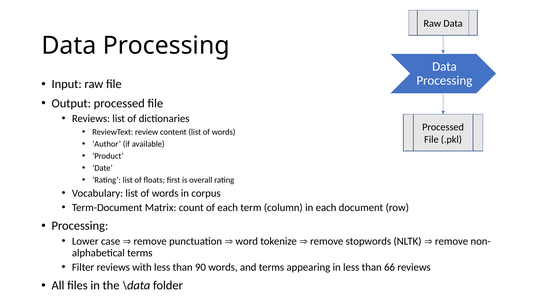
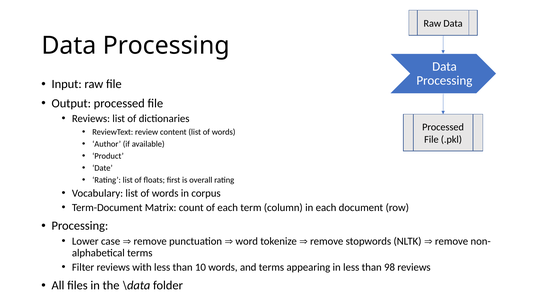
90: 90 -> 10
66: 66 -> 98
